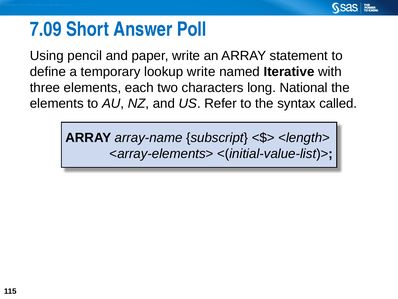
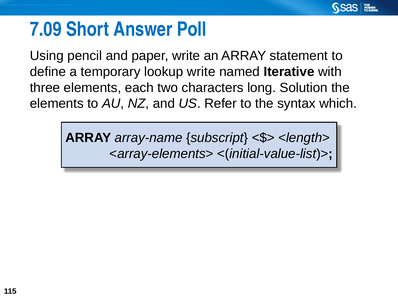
National: National -> Solution
called: called -> which
